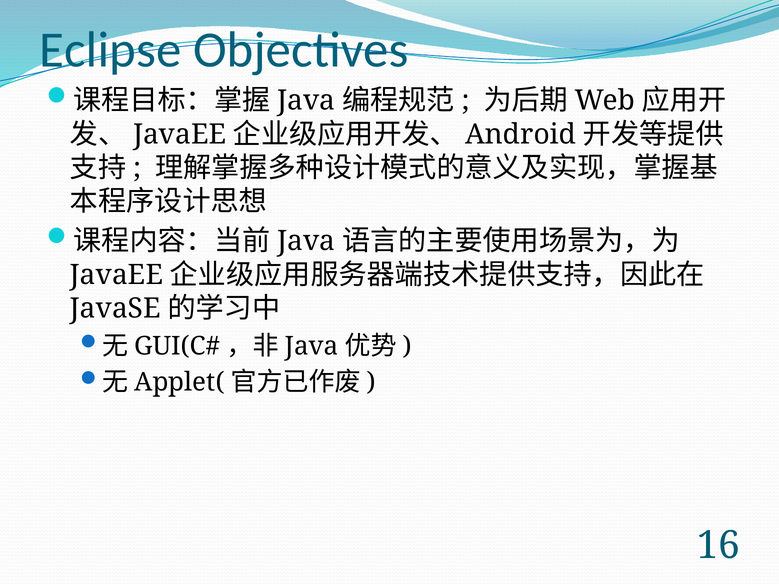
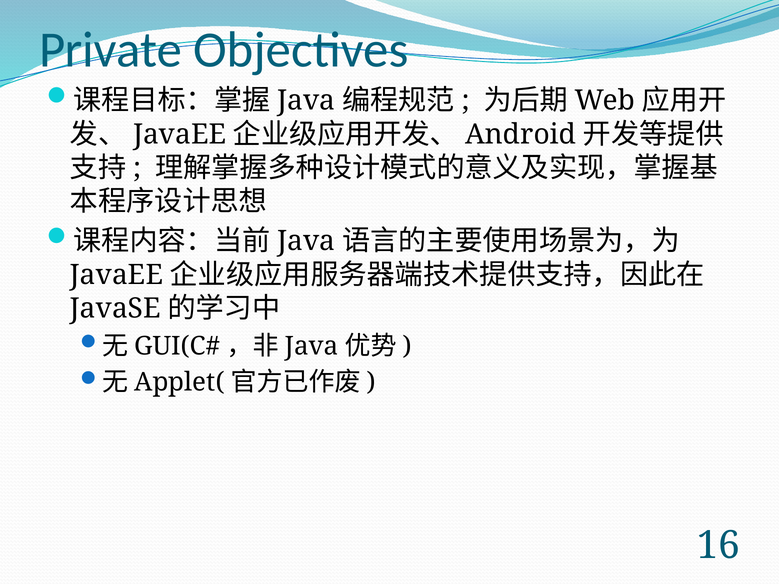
Eclipse: Eclipse -> Private
